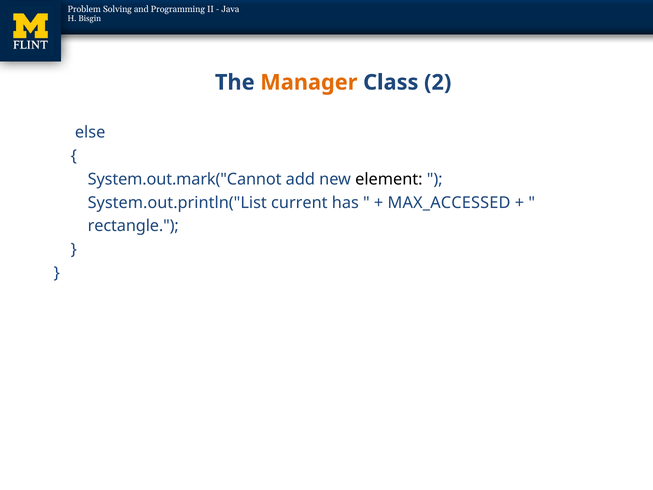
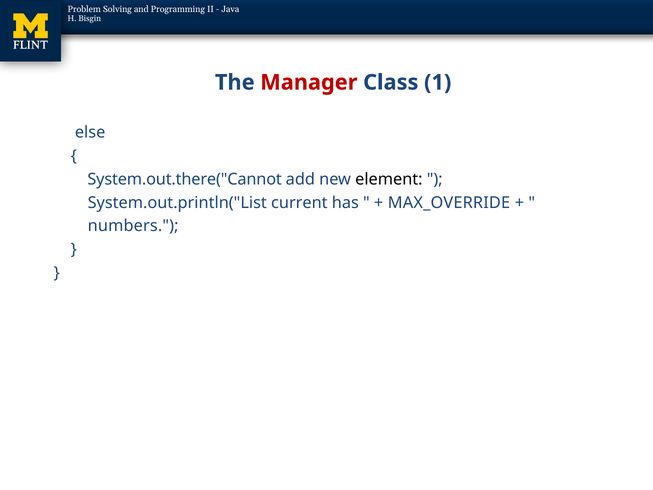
Manager colour: orange -> red
2: 2 -> 1
System.out.mark("Cannot: System.out.mark("Cannot -> System.out.there("Cannot
MAX_ACCESSED: MAX_ACCESSED -> MAX_OVERRIDE
rectangle: rectangle -> numbers
